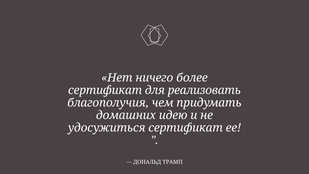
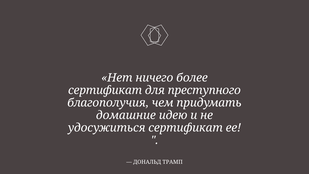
реализовать: реализовать -> преступного
домашних: домашних -> домашние
